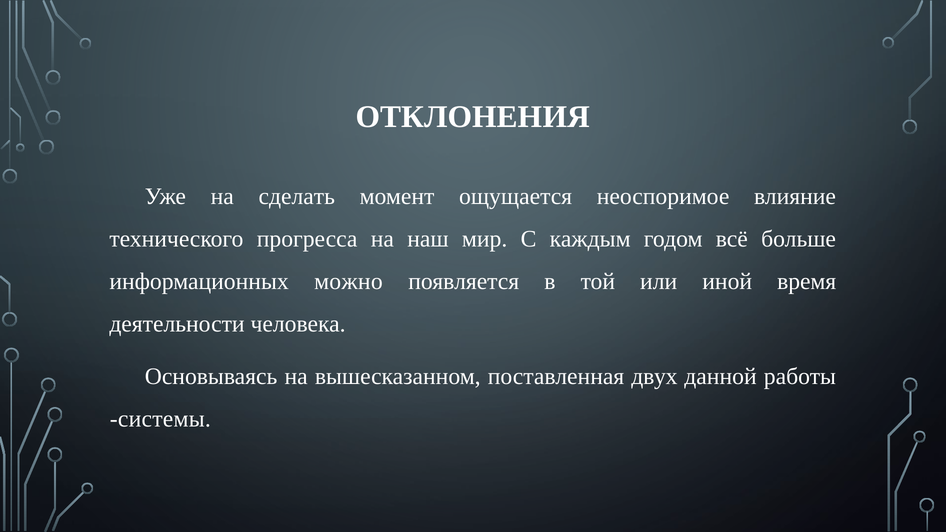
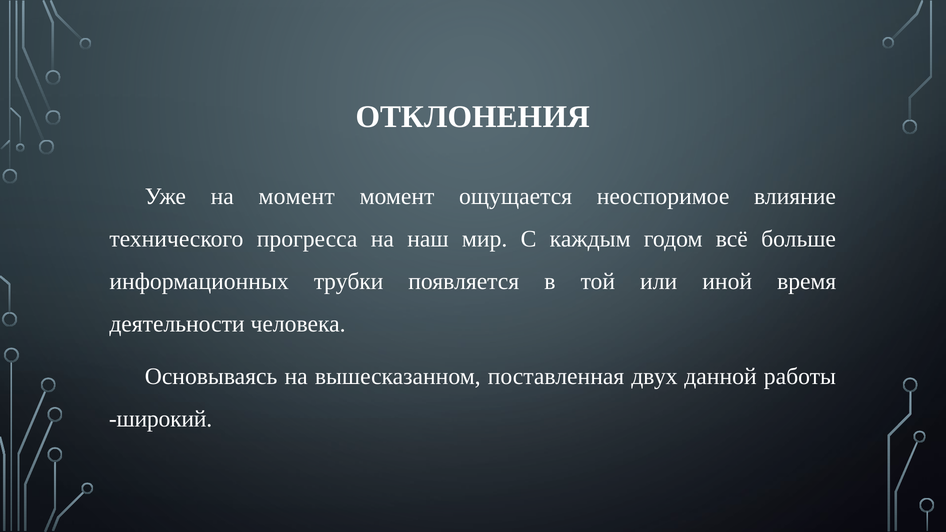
на сделать: сделать -> момент
можно: можно -> трубки
системы: системы -> широкий
